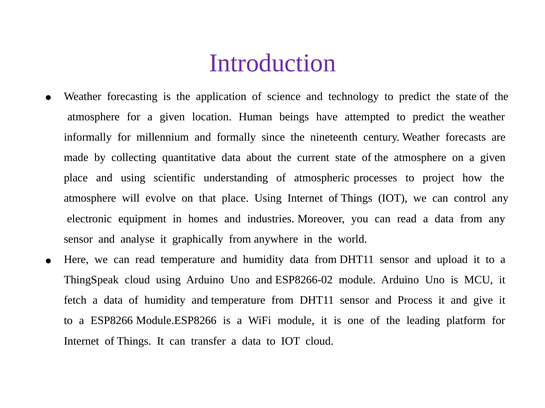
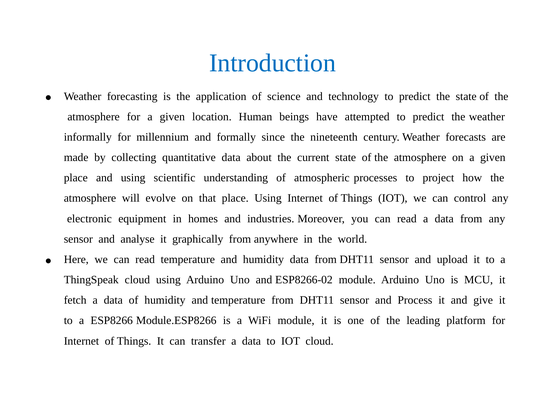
Introduction colour: purple -> blue
